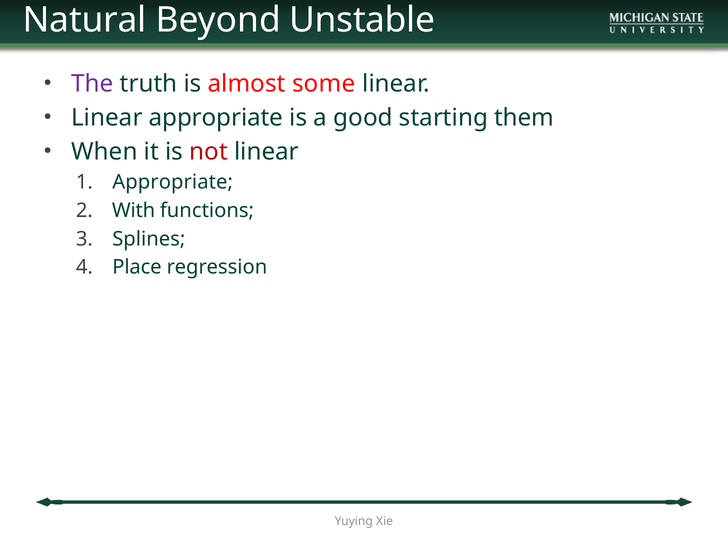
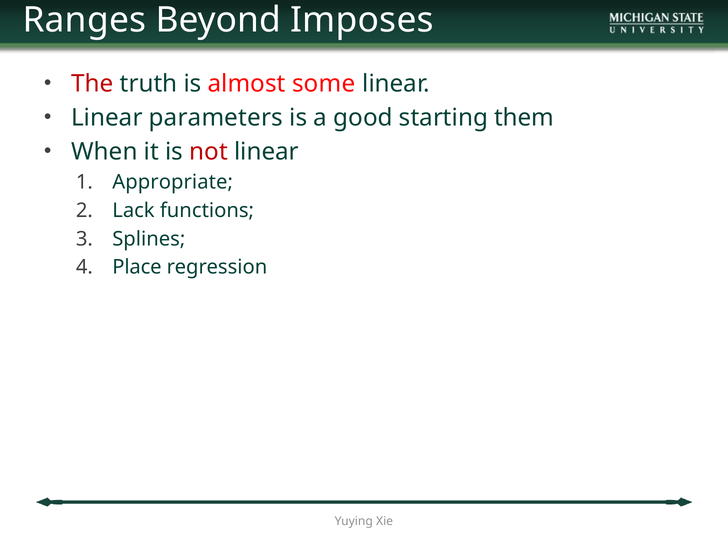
Natural: Natural -> Ranges
Unstable: Unstable -> Imposes
The colour: purple -> red
Linear appropriate: appropriate -> parameters
With: With -> Lack
